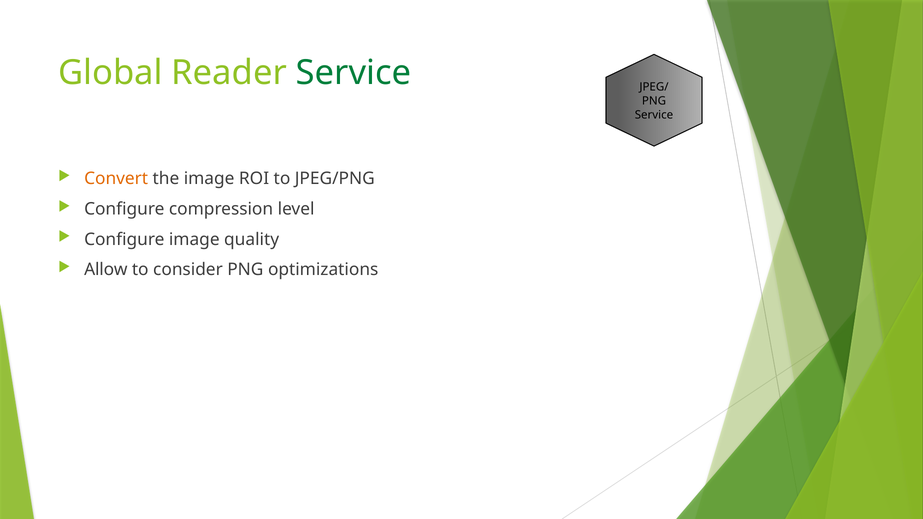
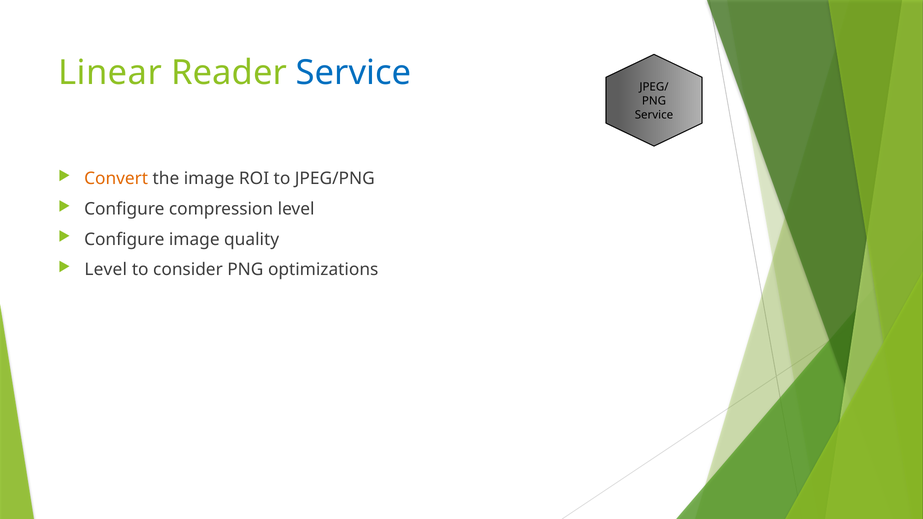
Global: Global -> Linear
Service at (354, 73) colour: green -> blue
Allow at (106, 270): Allow -> Level
